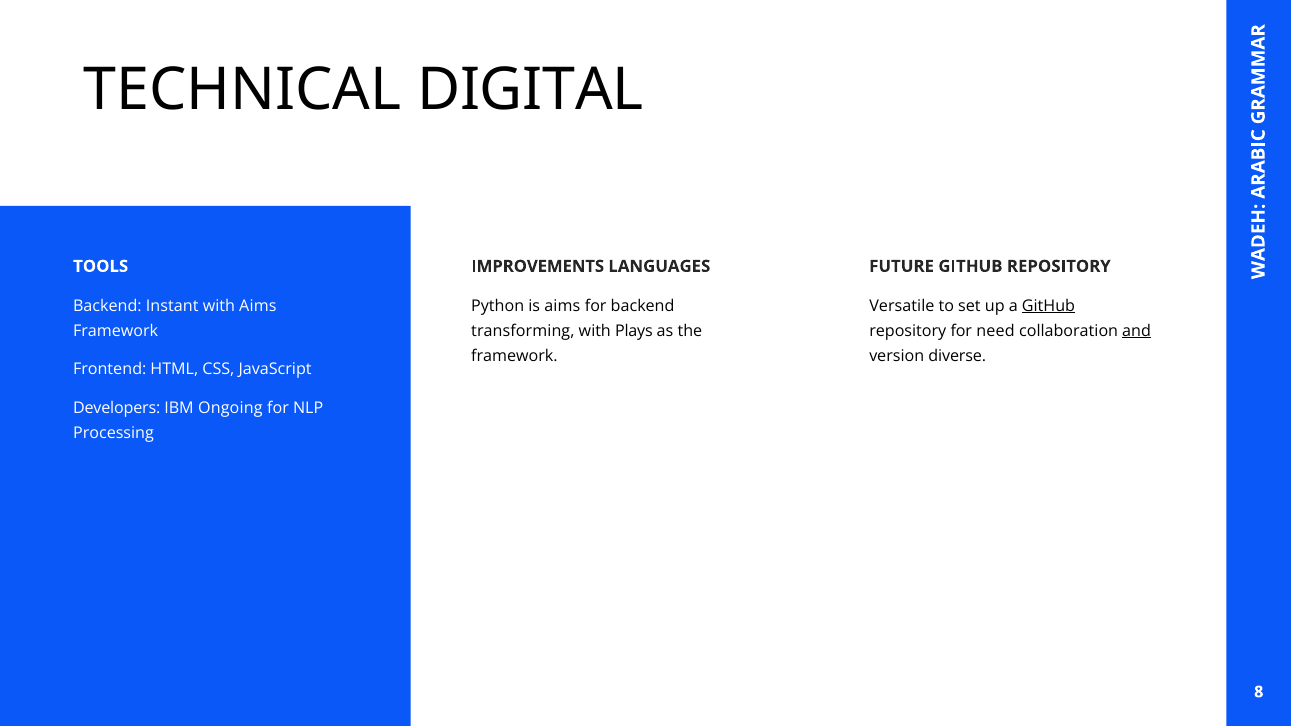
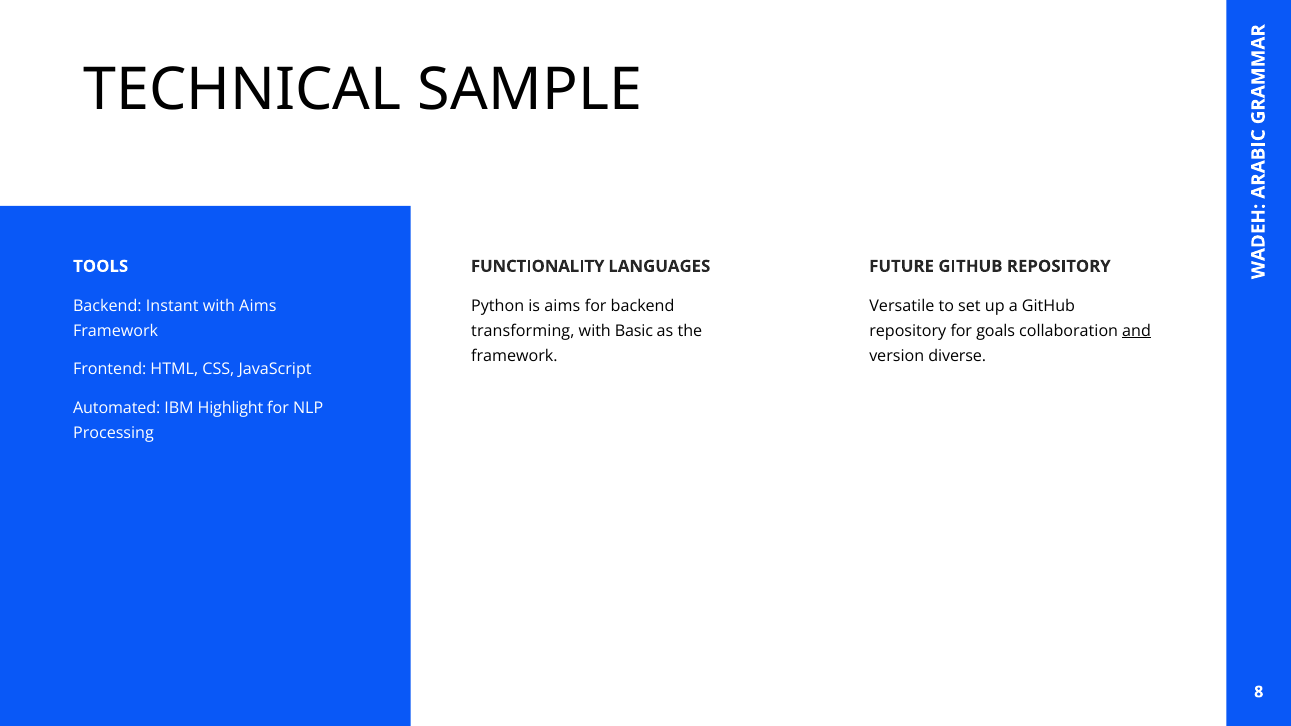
DIGITAL: DIGITAL -> SAMPLE
IMPROVEMENTS: IMPROVEMENTS -> FUNCTIONALITY
GitHub at (1048, 306) underline: present -> none
Plays: Plays -> Basic
need: need -> goals
Developers: Developers -> Automated
Ongoing: Ongoing -> Highlight
